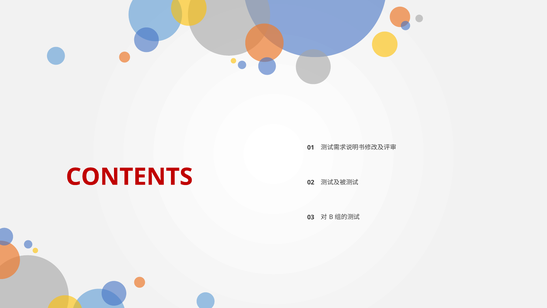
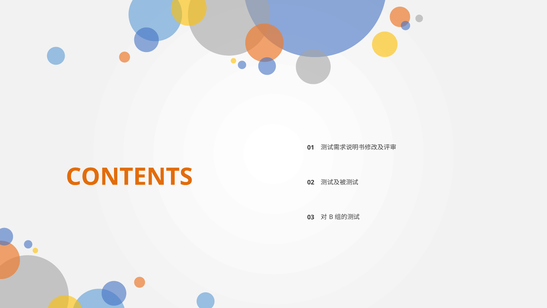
CONTENTS colour: red -> orange
